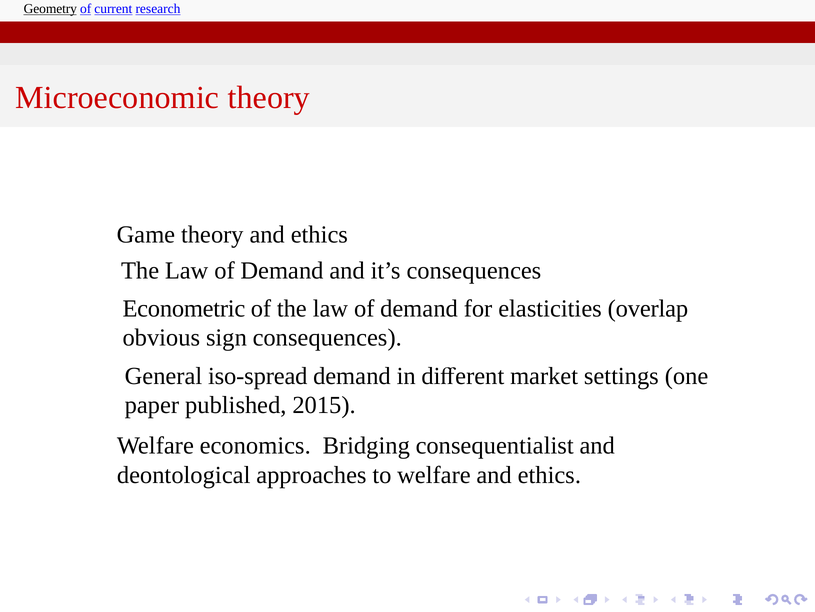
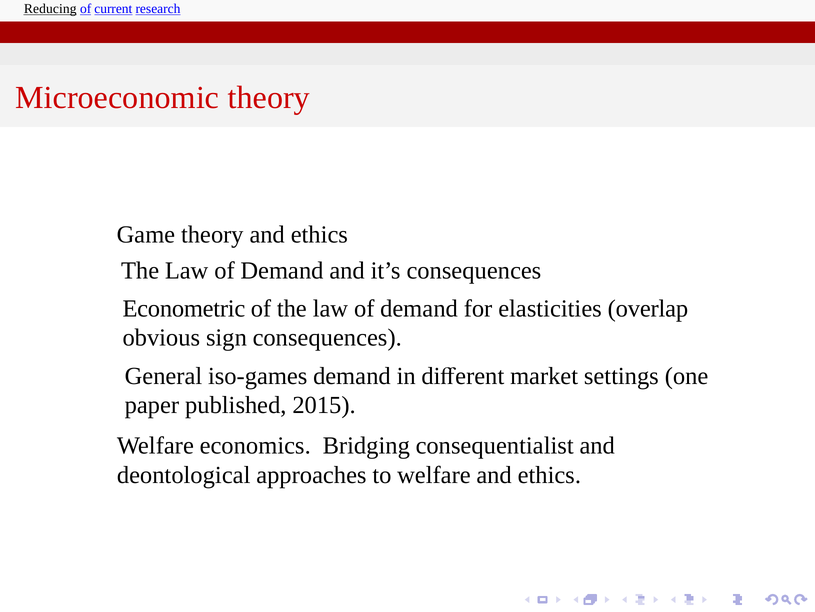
Geometry: Geometry -> Reducing
iso-spread: iso-spread -> iso-games
